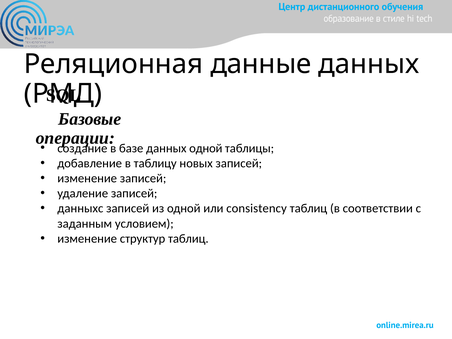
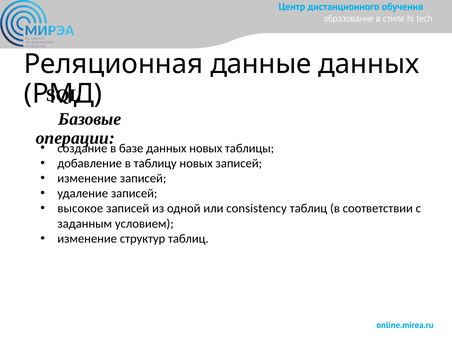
данных одной: одной -> новых
данныхс: данныхс -> высокое
